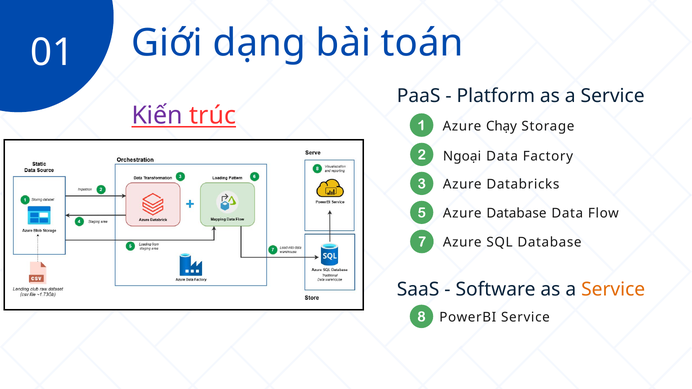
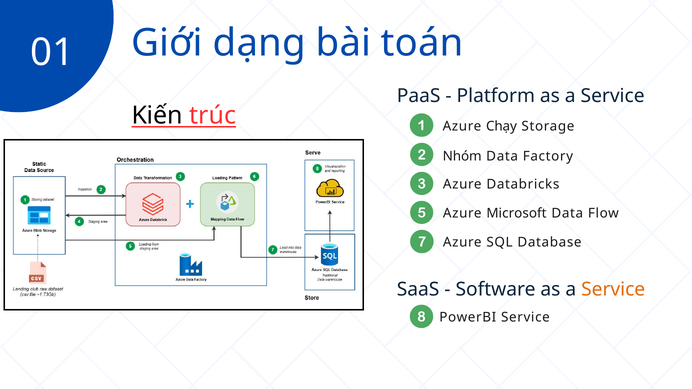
Kiến colour: purple -> black
Ngoại: Ngoại -> Nhóm
Azure Database: Database -> Microsoft
